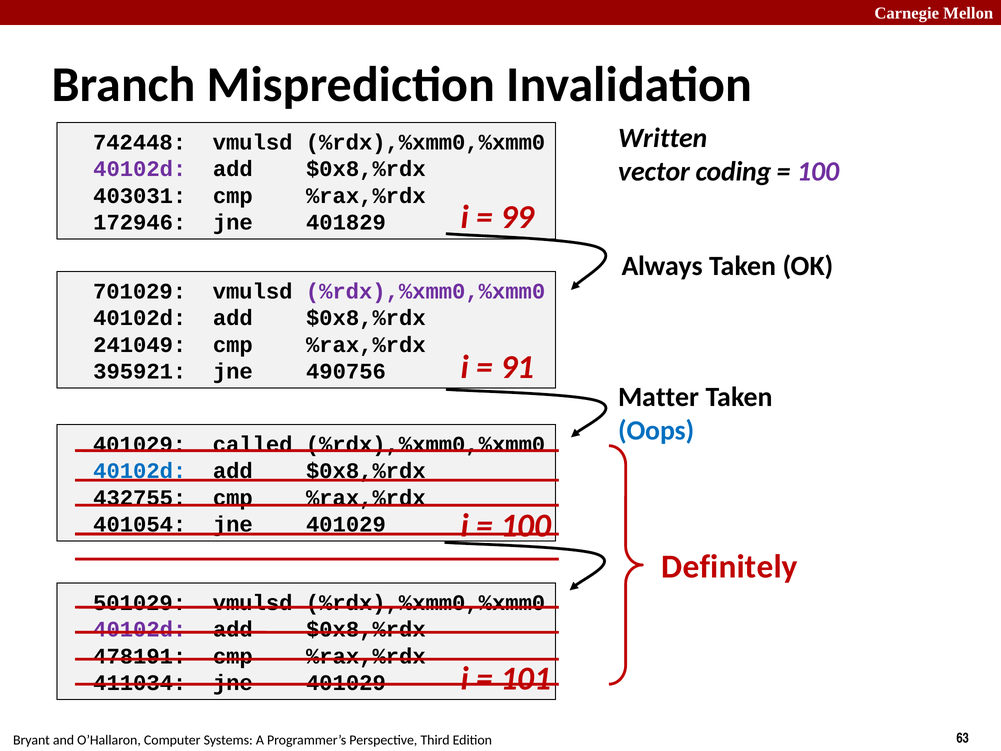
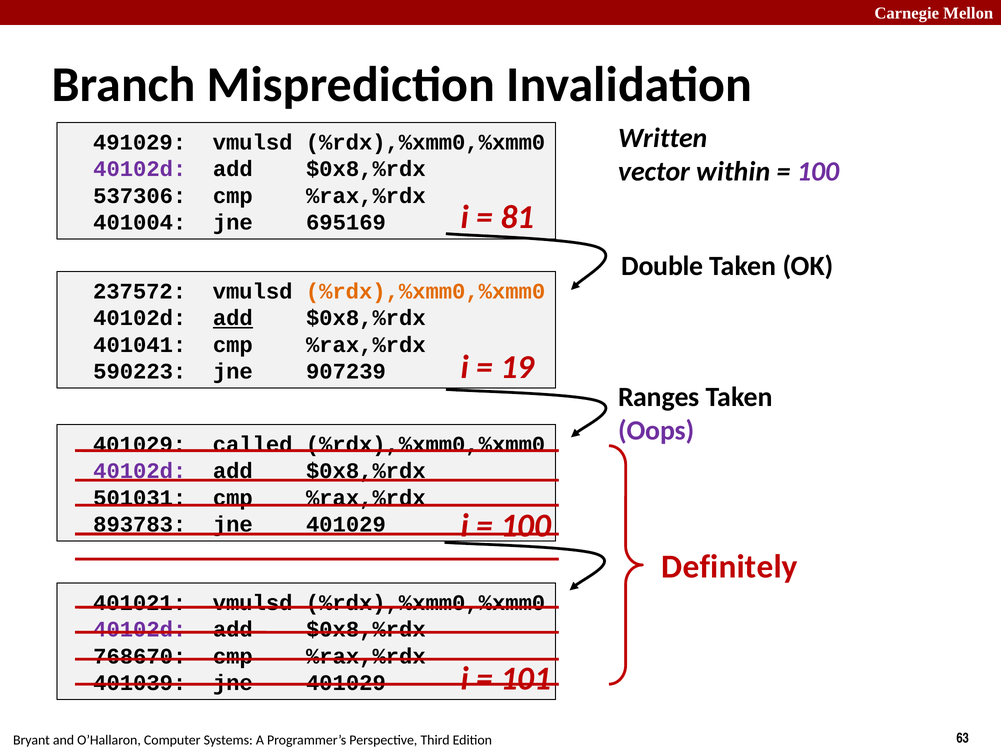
742448: 742448 -> 491029
coding: coding -> within
403031: 403031 -> 537306
172946: 172946 -> 401004
401829: 401829 -> 695169
99: 99 -> 81
Always: Always -> Double
701029: 701029 -> 237572
%rdx),%xmm0,%xmm0 at (426, 291) colour: purple -> orange
add at (233, 318) underline: none -> present
241049: 241049 -> 401041
91: 91 -> 19
395921: 395921 -> 590223
490756: 490756 -> 907239
Matter: Matter -> Ranges
Oops colour: blue -> purple
40102d at (140, 471) colour: blue -> purple
432755: 432755 -> 501031
401054: 401054 -> 893783
501029: 501029 -> 401021
478191: 478191 -> 768670
411034: 411034 -> 401039
